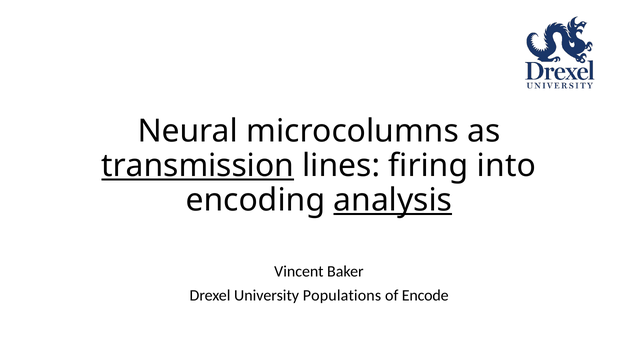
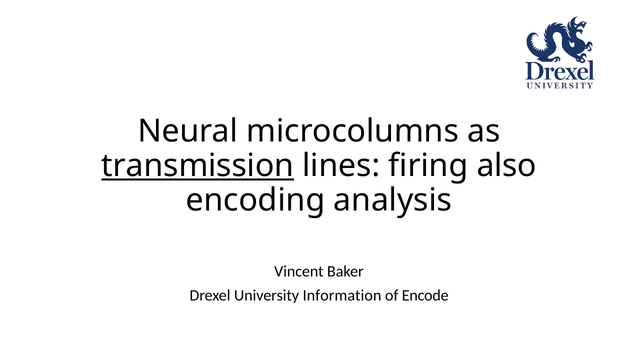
into: into -> also
analysis underline: present -> none
Populations: Populations -> Information
